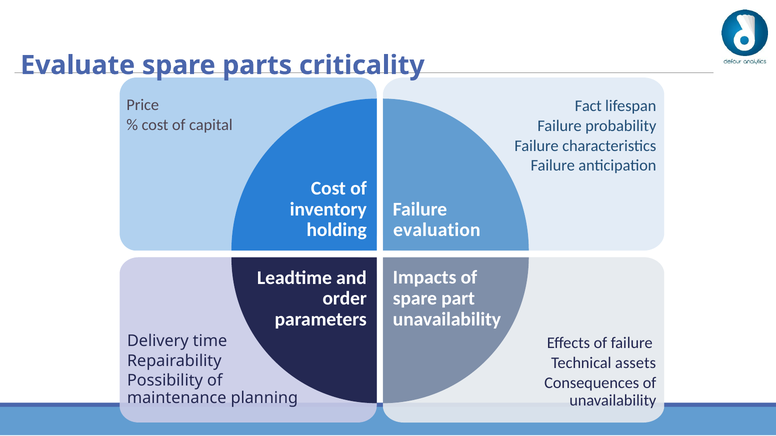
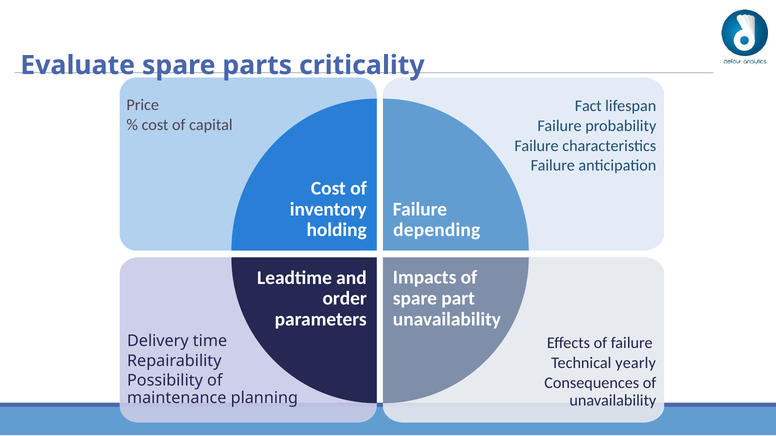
evaluation: evaluation -> depending
assets: assets -> yearly
